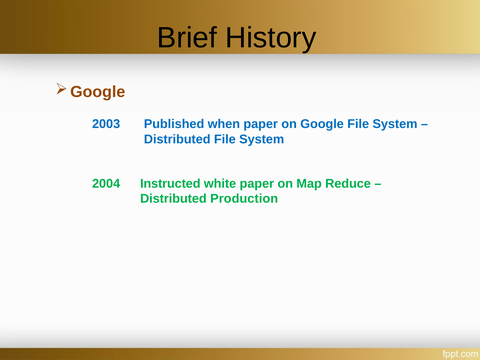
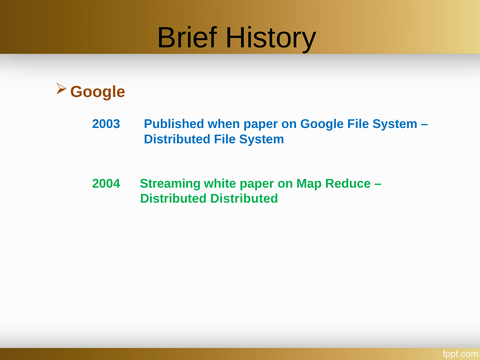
Instructed: Instructed -> Streaming
Distributed Production: Production -> Distributed
